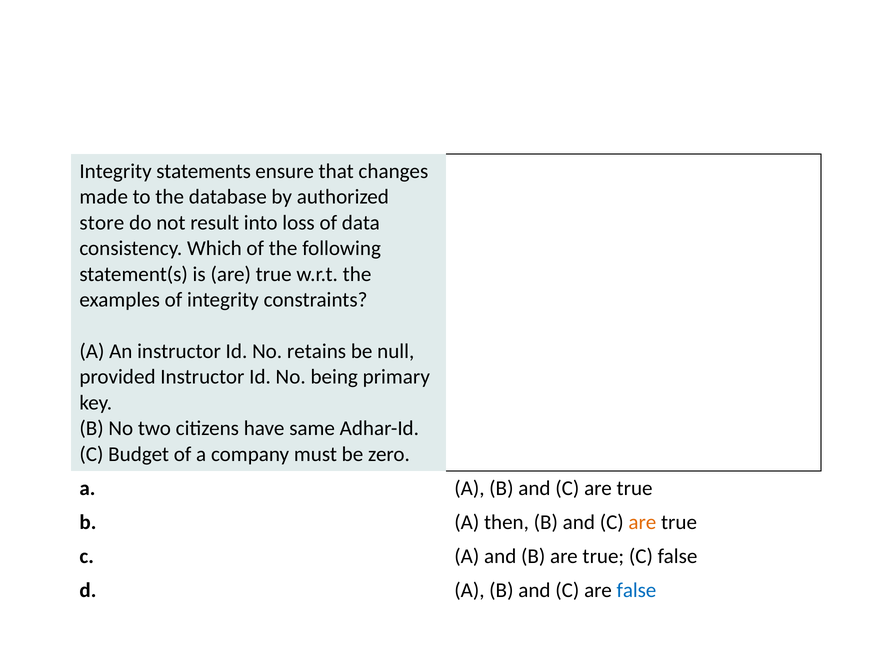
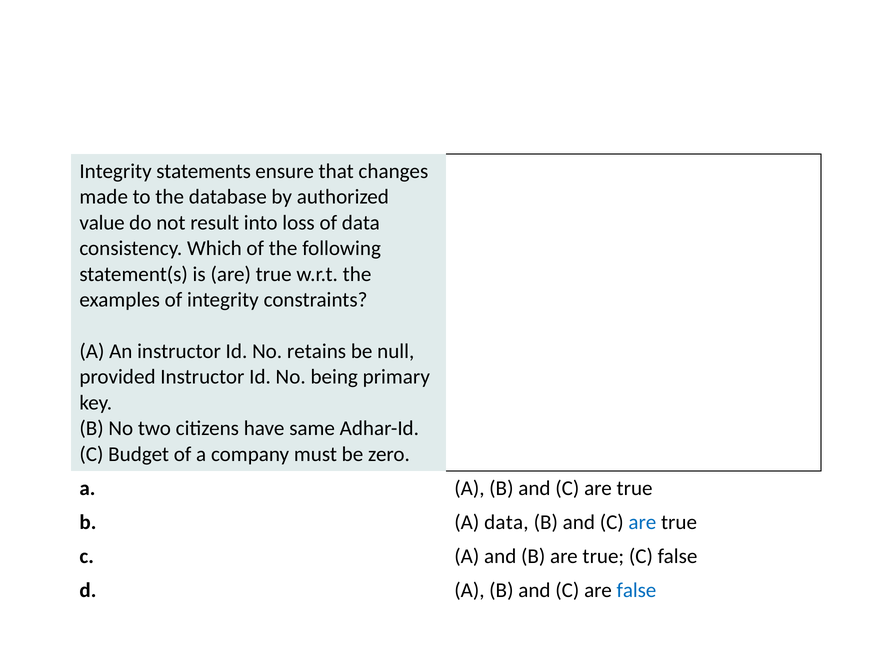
store: store -> value
A then: then -> data
are at (642, 522) colour: orange -> blue
